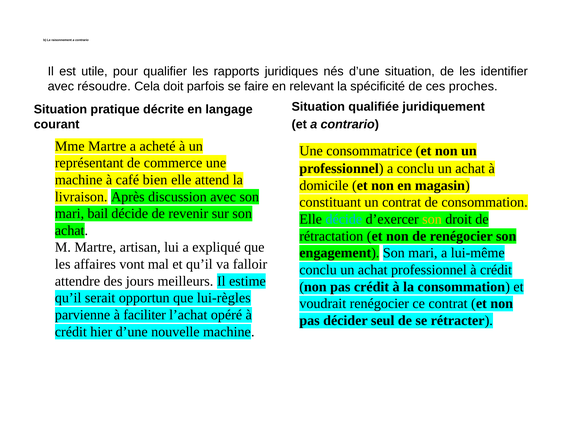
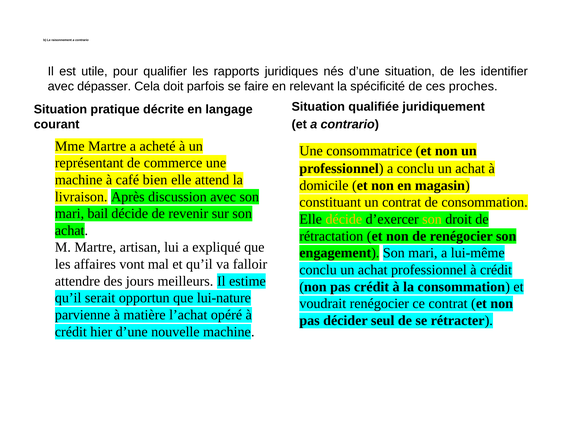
résoudre: résoudre -> dépasser
décide at (344, 219) colour: light blue -> yellow
lui-règles: lui-règles -> lui-nature
faciliter: faciliter -> matière
